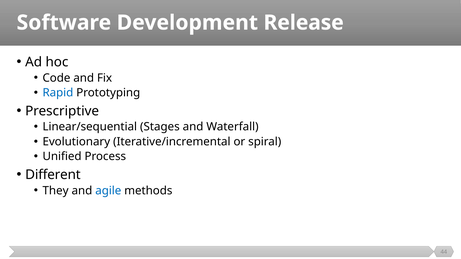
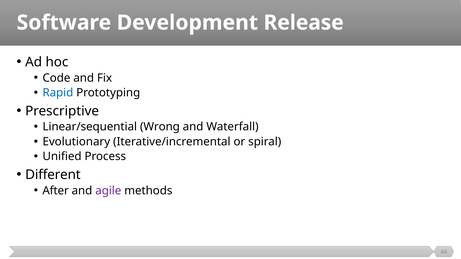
Stages: Stages -> Wrong
They: They -> After
agile colour: blue -> purple
